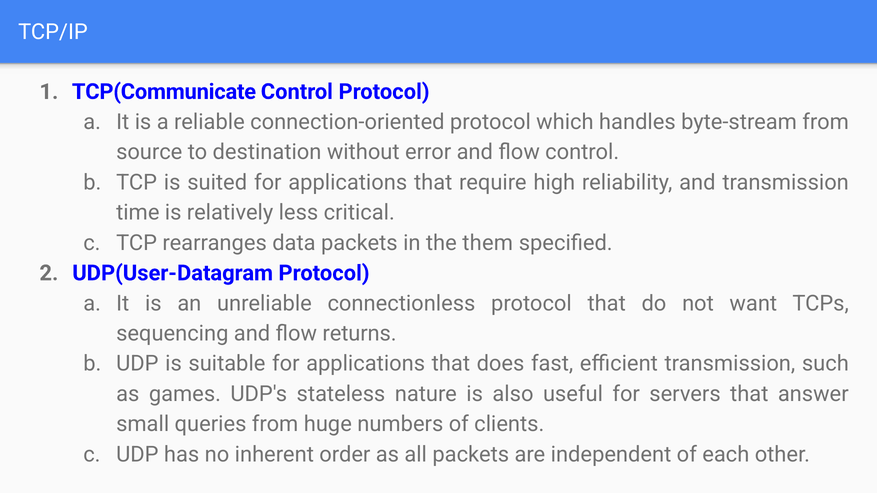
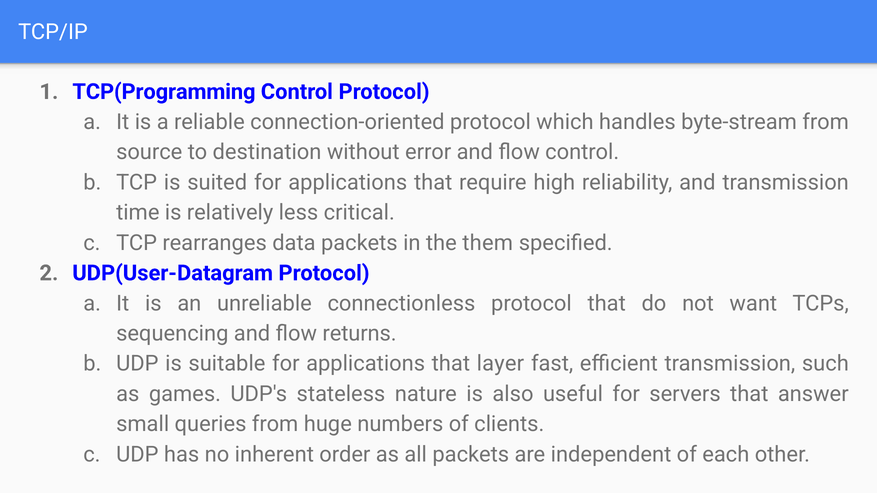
TCP(Communicate: TCP(Communicate -> TCP(Programming
does: does -> layer
